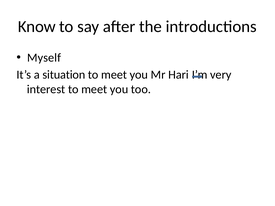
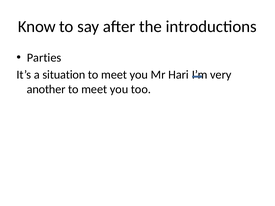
Myself: Myself -> Parties
interest: interest -> another
